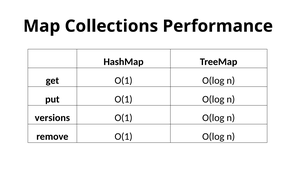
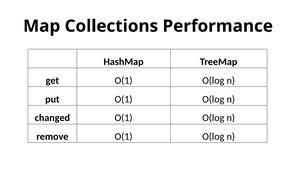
versions: versions -> changed
